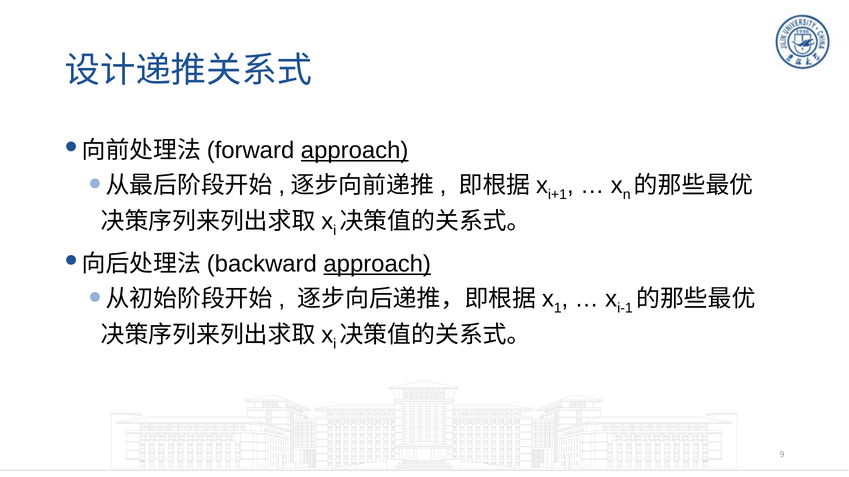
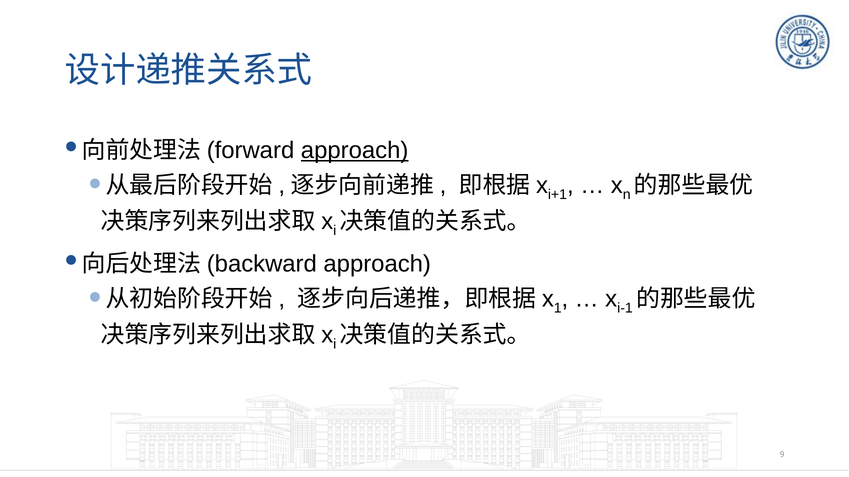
approach at (377, 264) underline: present -> none
